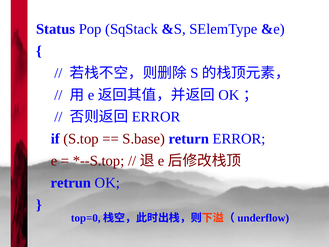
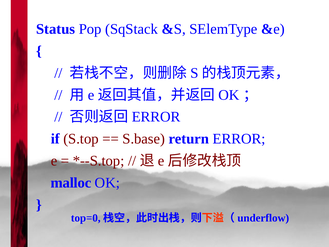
retrun: retrun -> malloc
